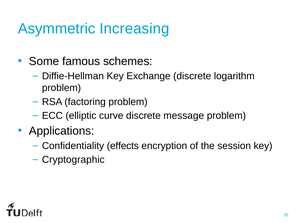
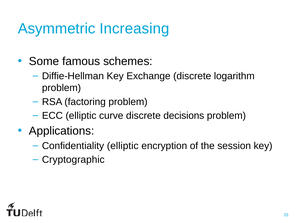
message: message -> decisions
Confidentiality effects: effects -> elliptic
